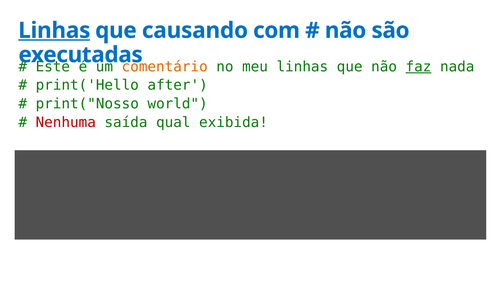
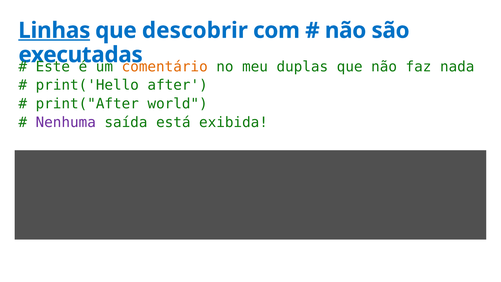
causando: causando -> descobrir
meu linhas: linhas -> duplas
faz underline: present -> none
print("Nosso: print("Nosso -> print("After
Nenhuma colour: red -> purple
qual: qual -> está
